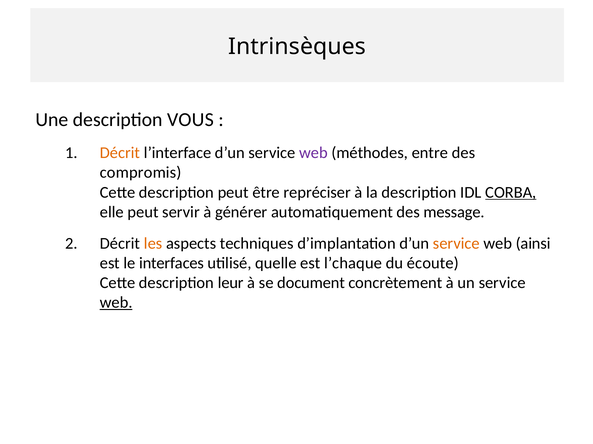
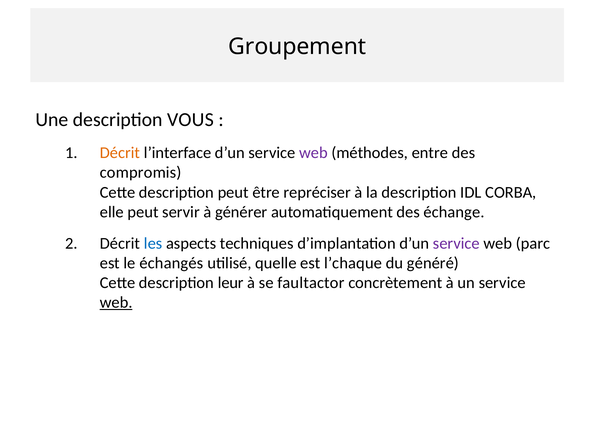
Intrinsèques: Intrinsèques -> Groupement
CORBA underline: present -> none
message: message -> échange
les colour: orange -> blue
service at (456, 244) colour: orange -> purple
ainsi: ainsi -> parc
interfaces: interfaces -> échangés
écoute: écoute -> généré
document: document -> faultactor
